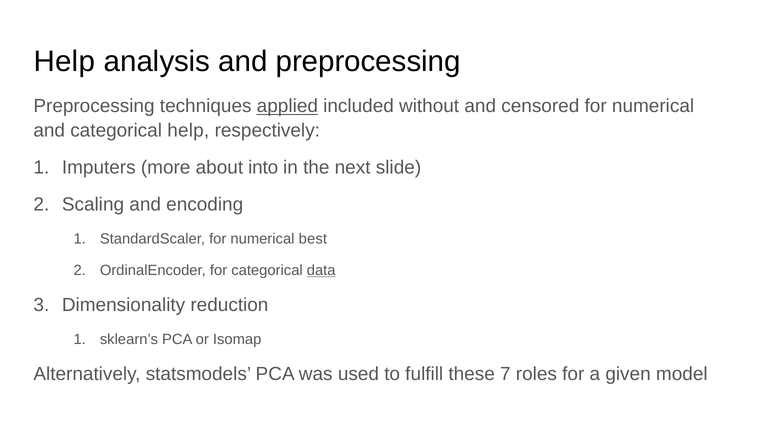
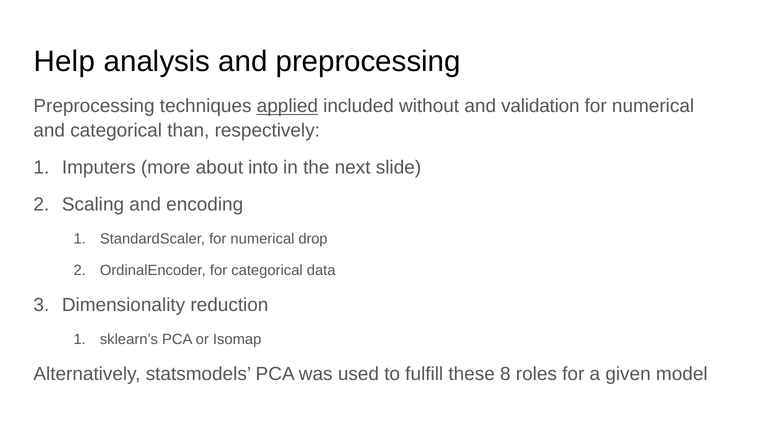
censored: censored -> validation
categorical help: help -> than
best: best -> drop
data underline: present -> none
7: 7 -> 8
